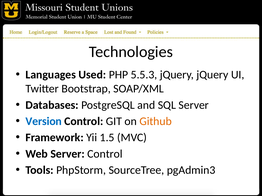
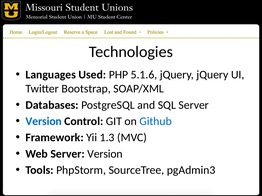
5.5.3: 5.5.3 -> 5.1.6
Github colour: orange -> blue
1.5: 1.5 -> 1.3
Server Control: Control -> Version
